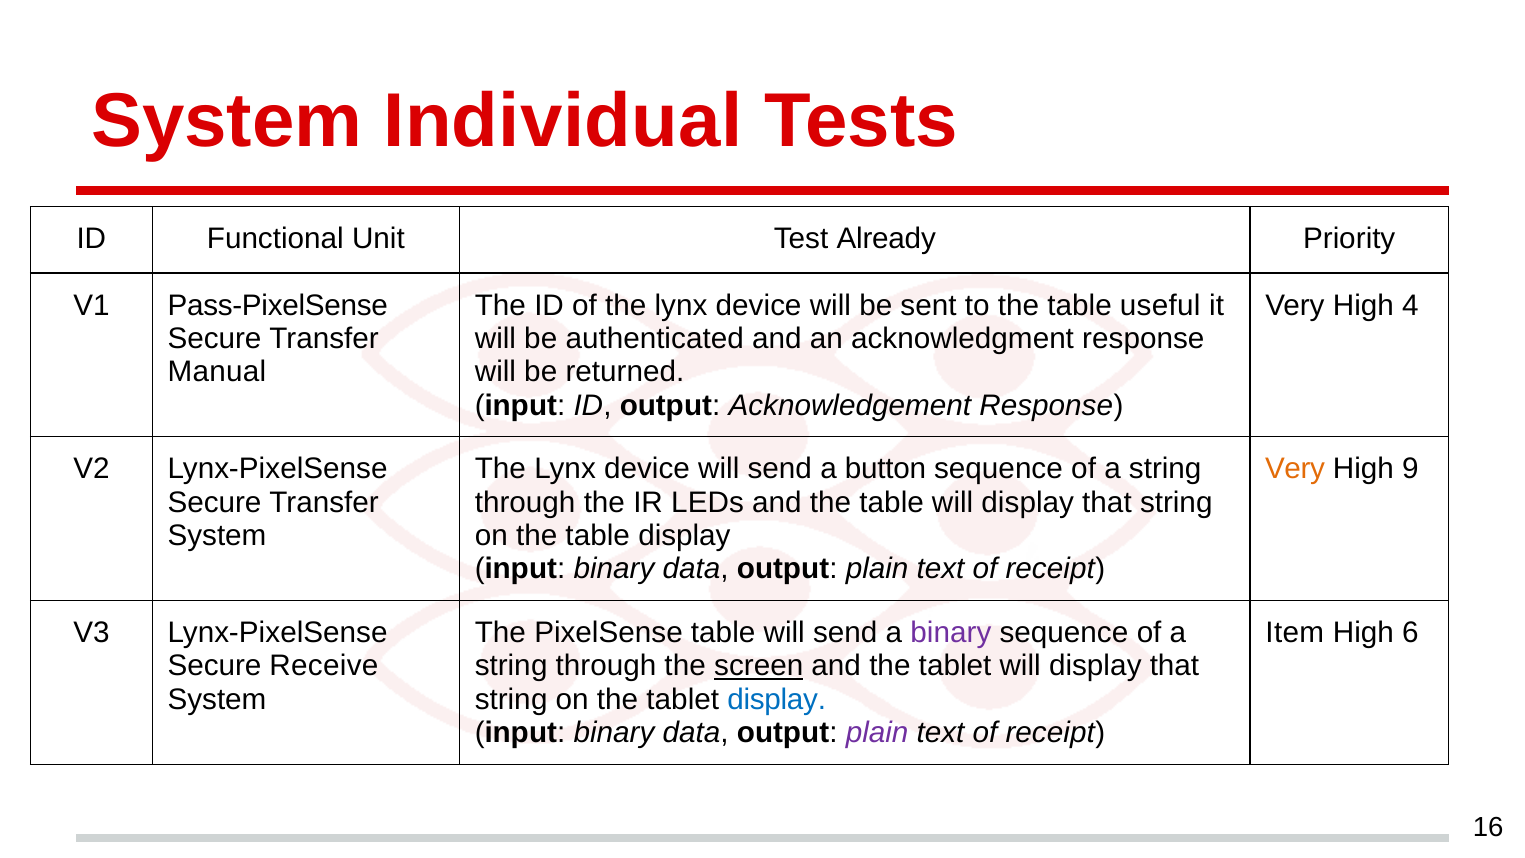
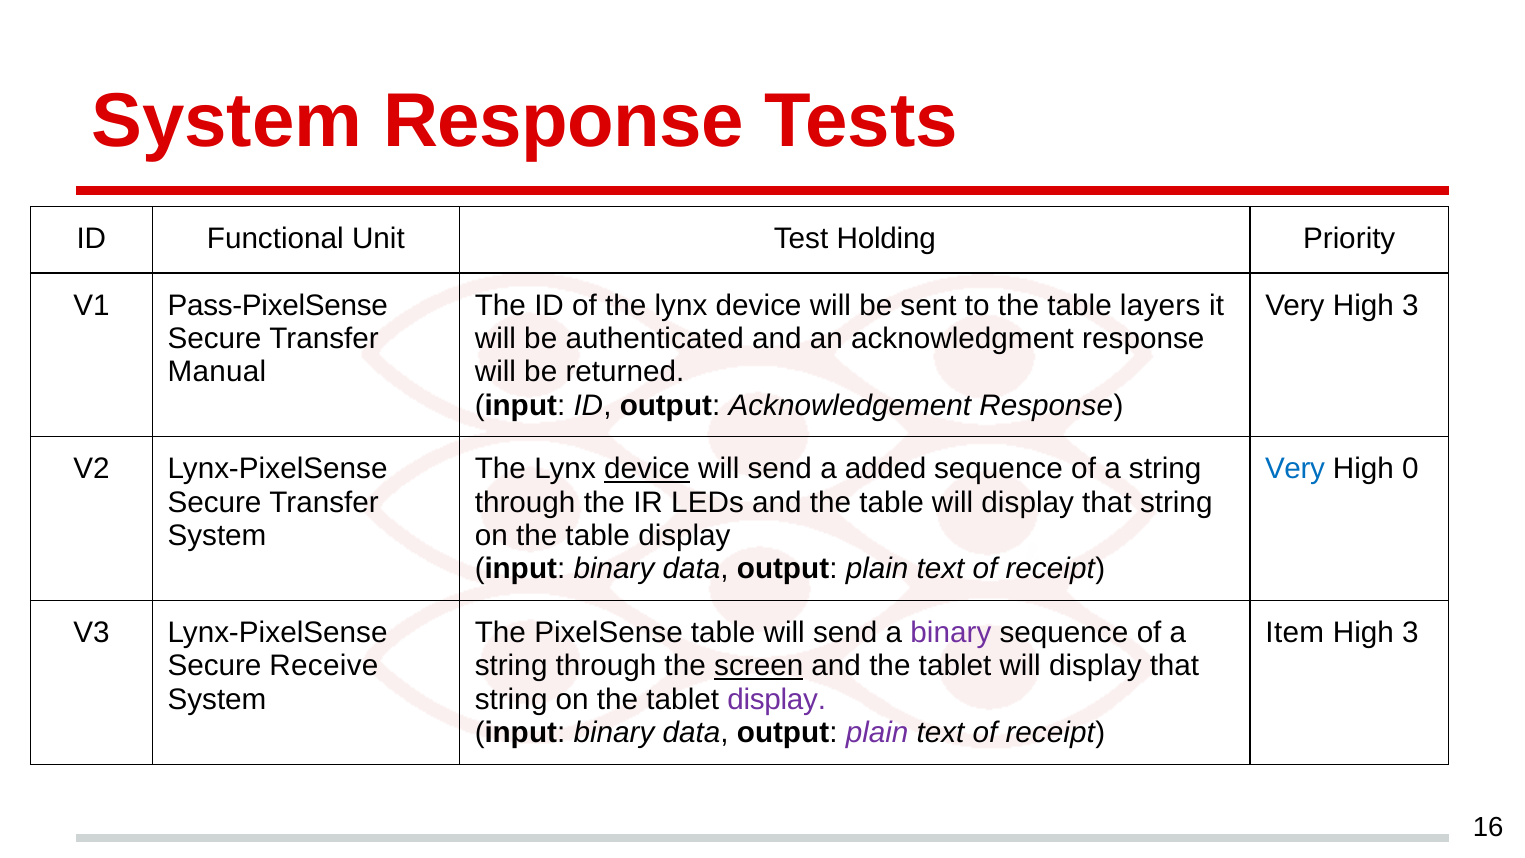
System Individual: Individual -> Response
Already: Already -> Holding
useful: useful -> layers
Very High 4: 4 -> 3
device at (647, 469) underline: none -> present
button: button -> added
Very at (1295, 469) colour: orange -> blue
9: 9 -> 0
6 at (1410, 633): 6 -> 3
display at (777, 699) colour: blue -> purple
